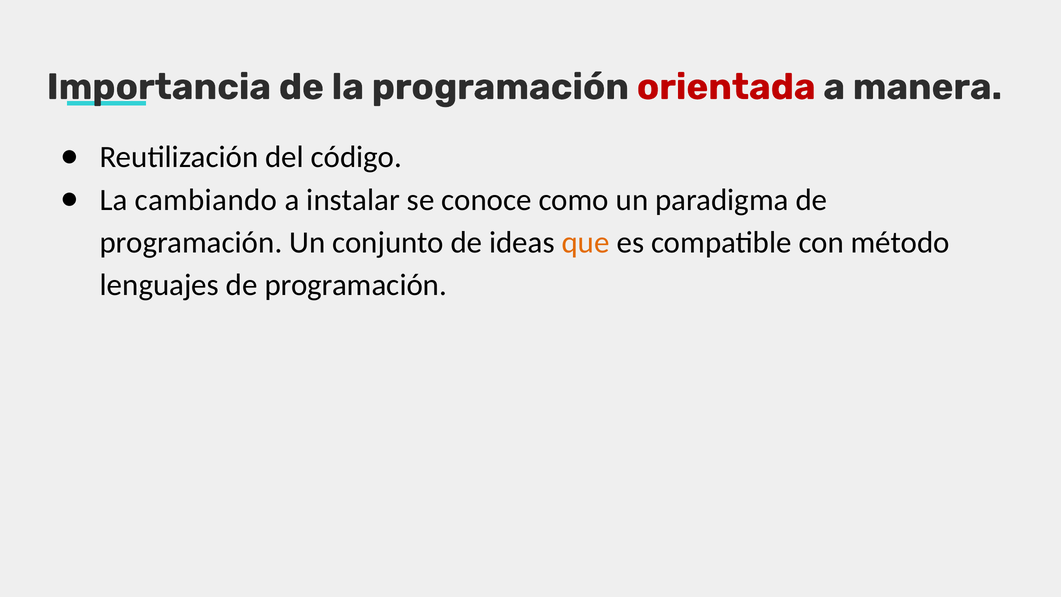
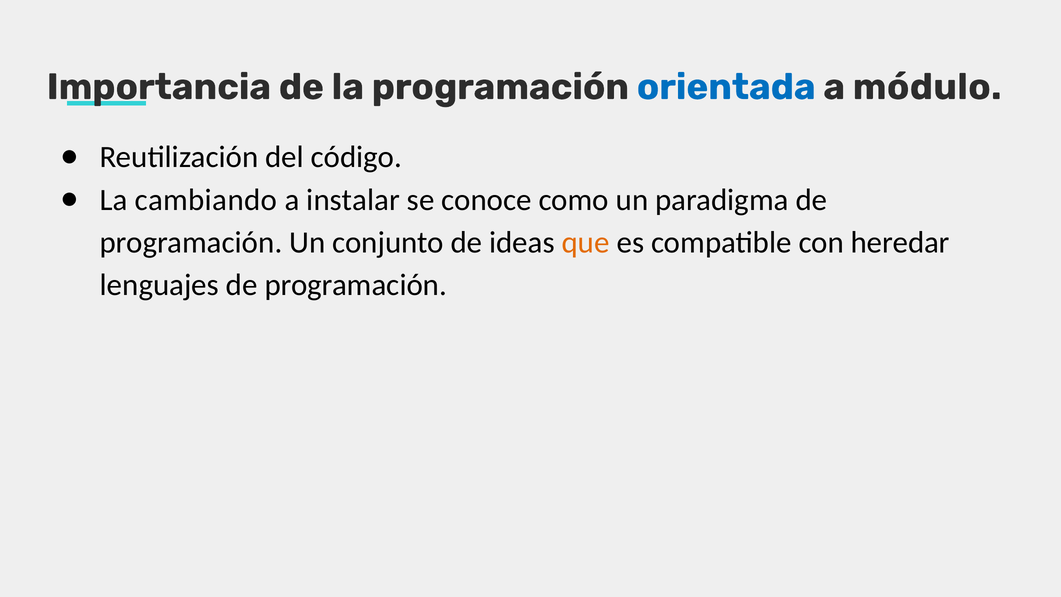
orientada colour: red -> blue
manera: manera -> módulo
método: método -> heredar
